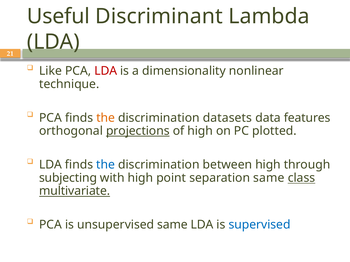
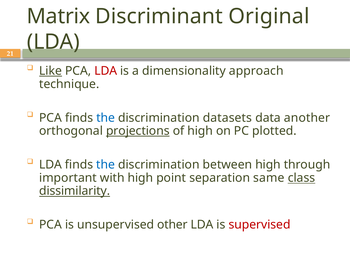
Useful: Useful -> Matrix
Lambda: Lambda -> Original
Like underline: none -> present
nonlinear: nonlinear -> approach
the at (106, 118) colour: orange -> blue
features: features -> another
subjecting: subjecting -> important
multivariate: multivariate -> dissimilarity
unsupervised same: same -> other
supervised colour: blue -> red
